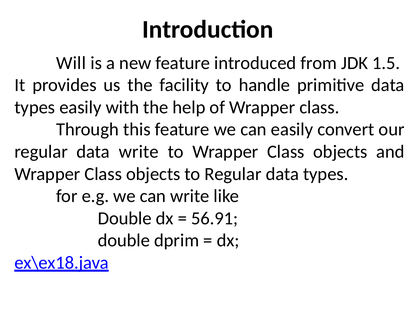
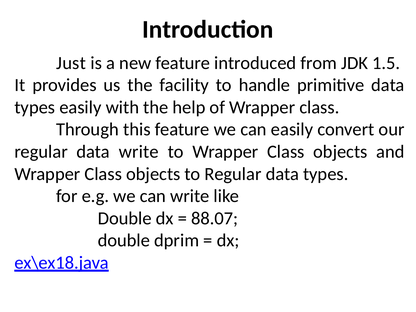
Will: Will -> Just
56.91: 56.91 -> 88.07
